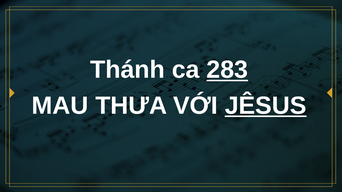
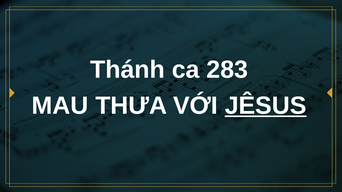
283 underline: present -> none
